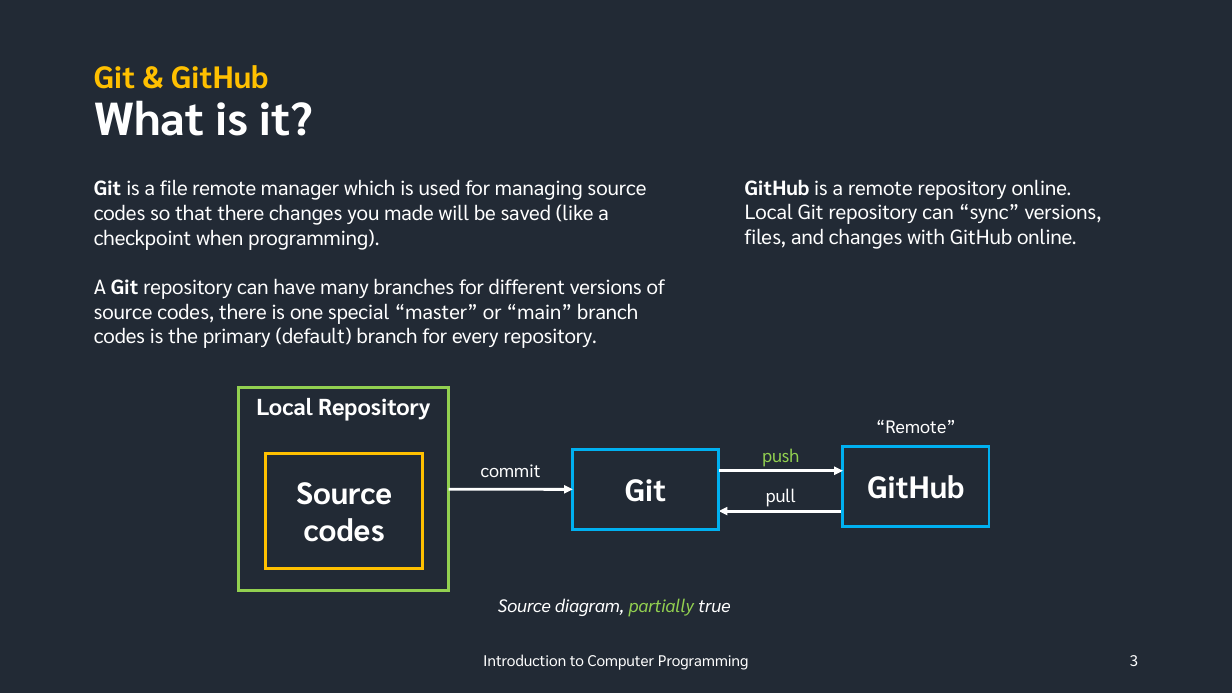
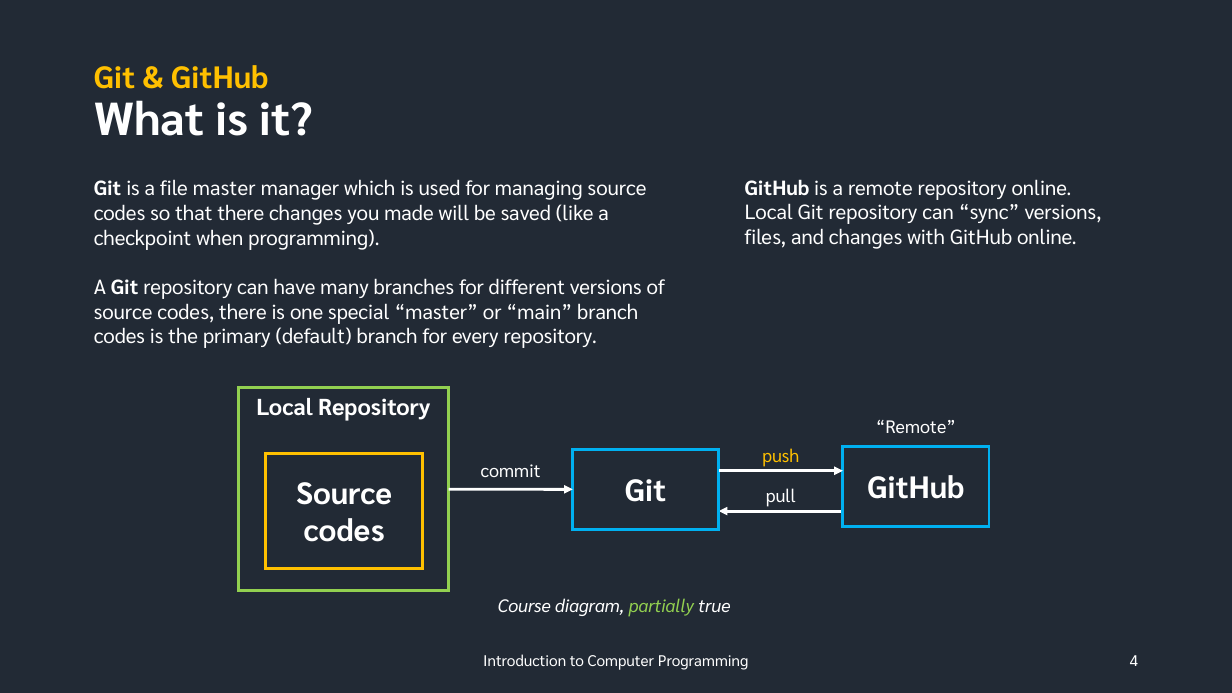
file remote: remote -> master
push colour: light green -> yellow
Source at (524, 606): Source -> Course
3: 3 -> 4
